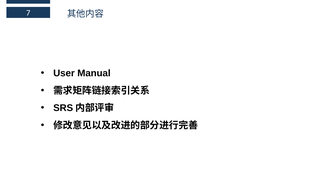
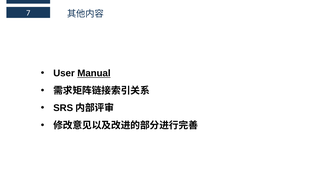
Manual underline: none -> present
